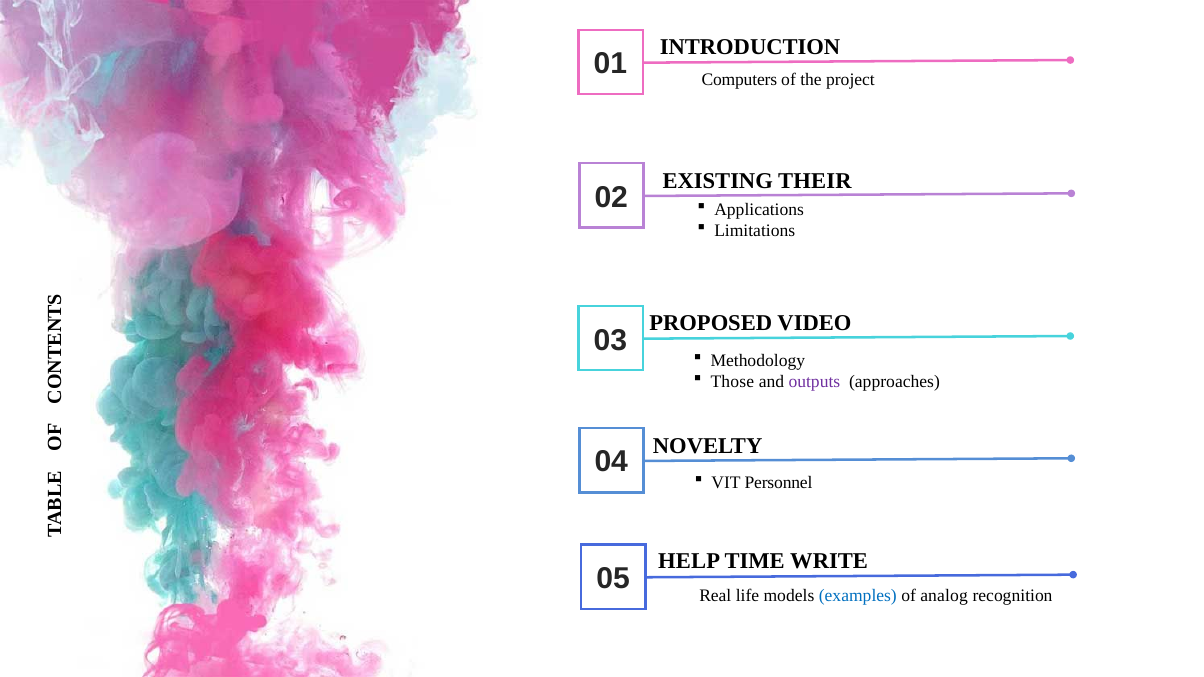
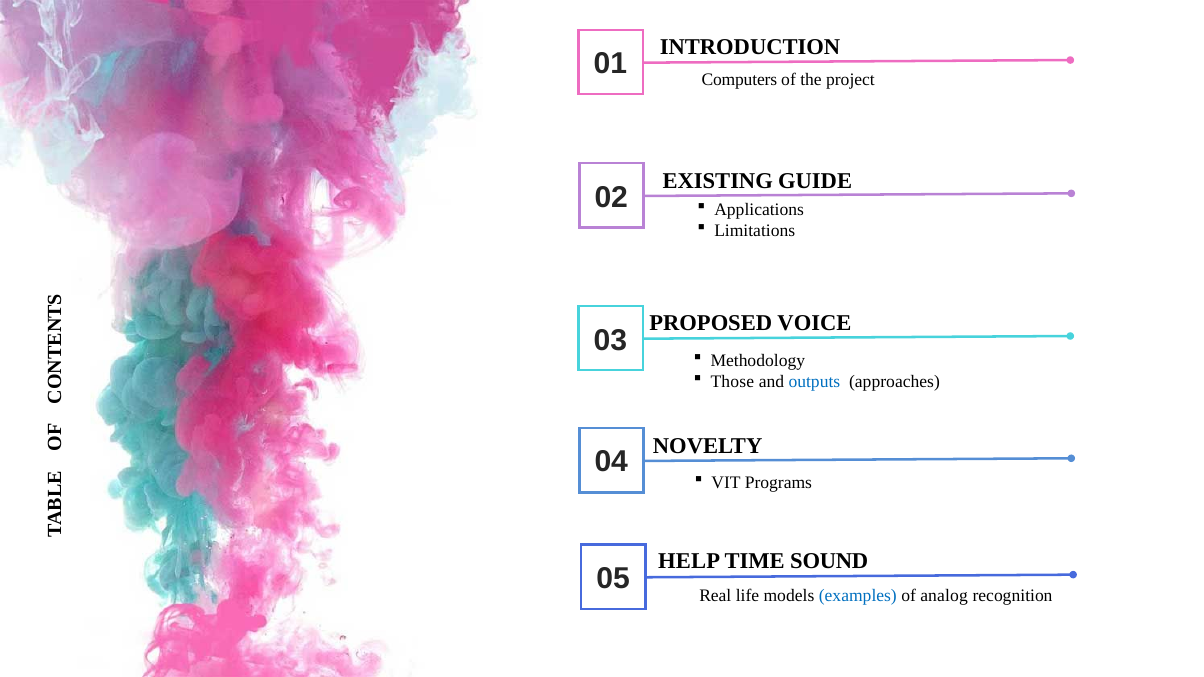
THEIR: THEIR -> GUIDE
VIDEO: VIDEO -> VOICE
outputs colour: purple -> blue
Personnel: Personnel -> Programs
WRITE: WRITE -> SOUND
